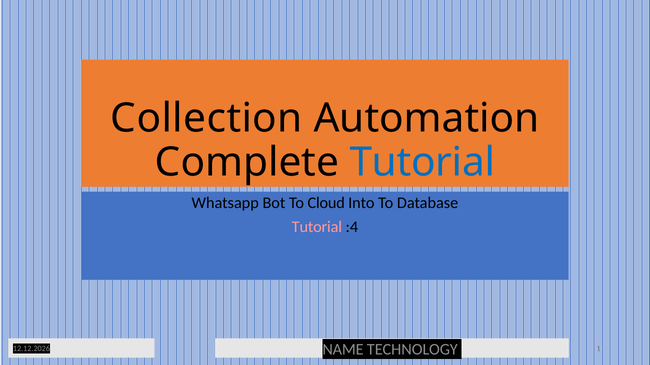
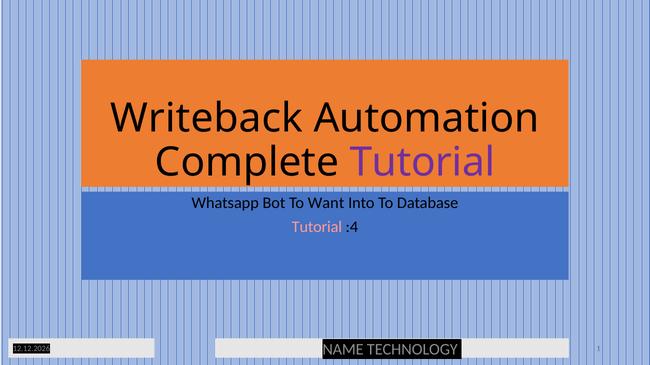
Collection: Collection -> Writeback
Tutorial at (422, 162) colour: blue -> purple
Cloud: Cloud -> Want
